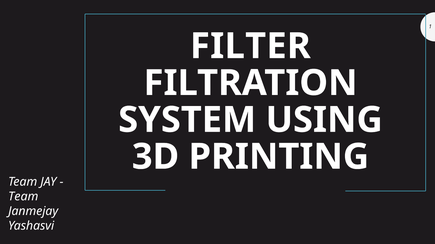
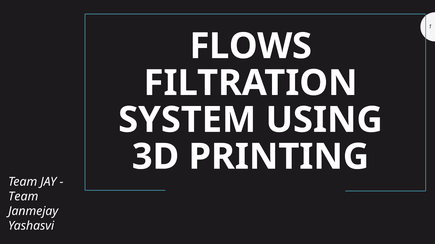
FILTER: FILTER -> FLOWS
